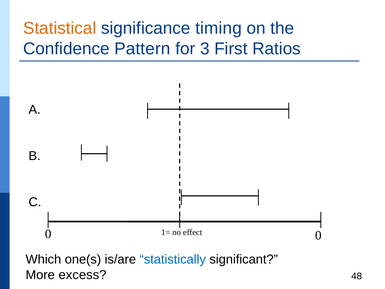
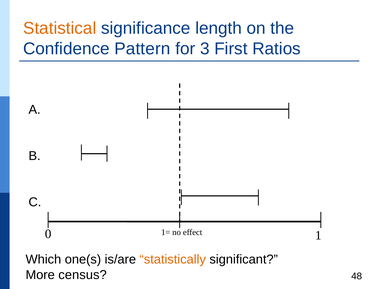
timing: timing -> length
0 0: 0 -> 1
statistically colour: blue -> orange
excess: excess -> census
